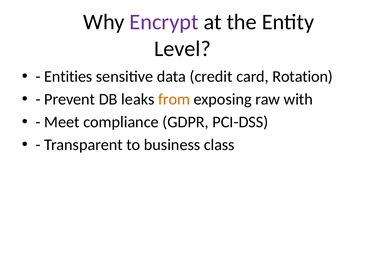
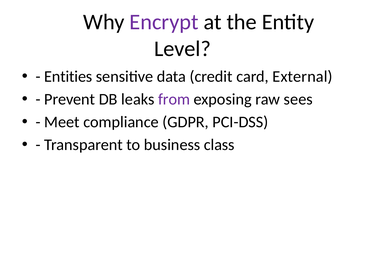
Rotation: Rotation -> External
from colour: orange -> purple
with: with -> sees
